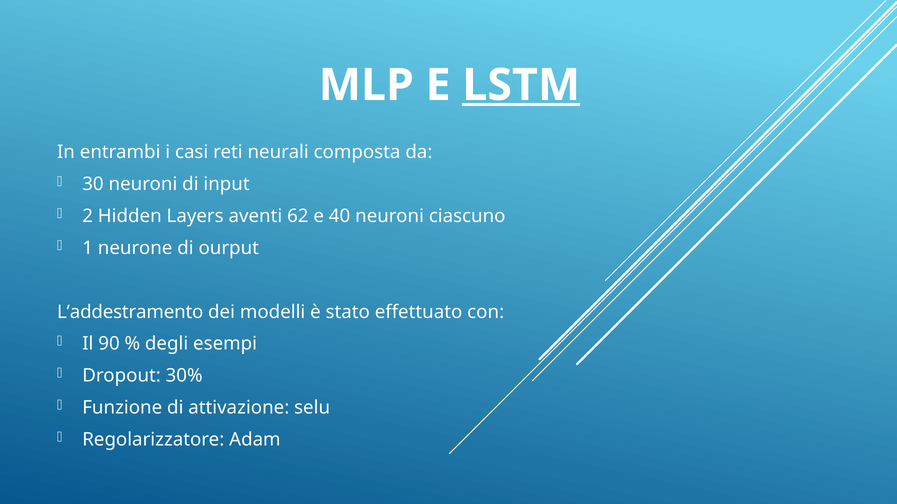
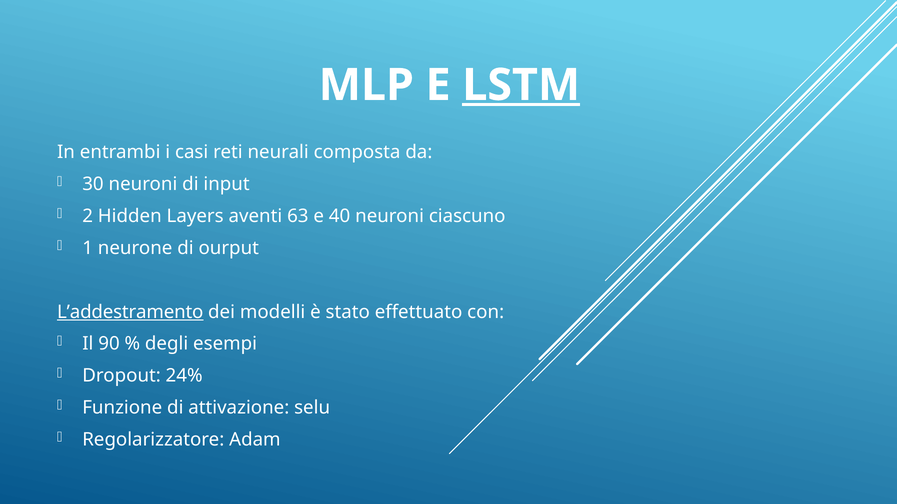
62: 62 -> 63
L’addestramento underline: none -> present
30%: 30% -> 24%
